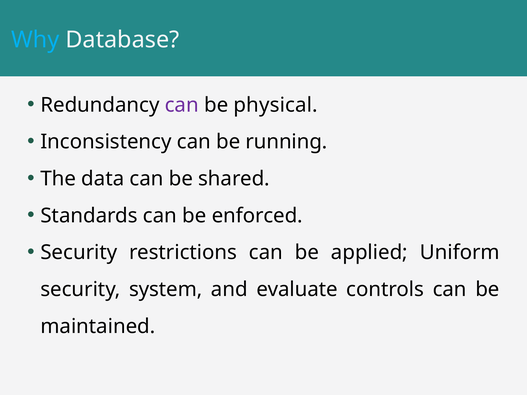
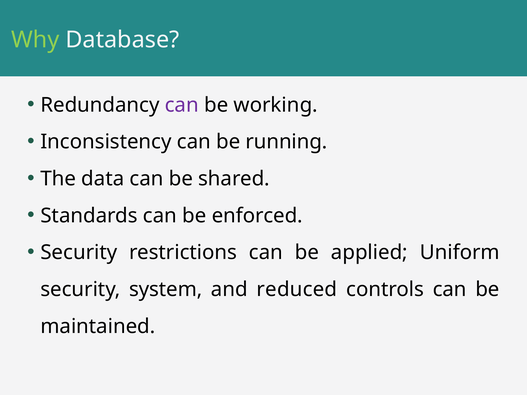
Why colour: light blue -> light green
physical: physical -> working
evaluate: evaluate -> reduced
